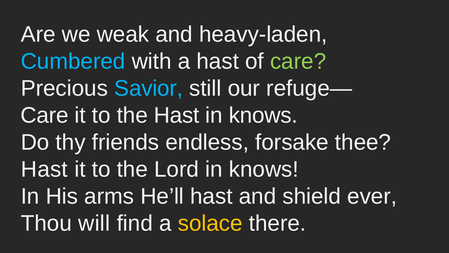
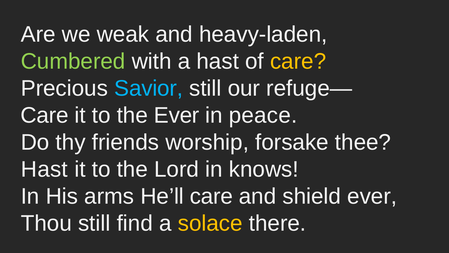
Cumbered colour: light blue -> light green
care at (298, 61) colour: light green -> yellow
the Hast: Hast -> Ever
knows at (263, 115): knows -> peace
endless: endless -> worship
He’ll hast: hast -> care
Thou will: will -> still
